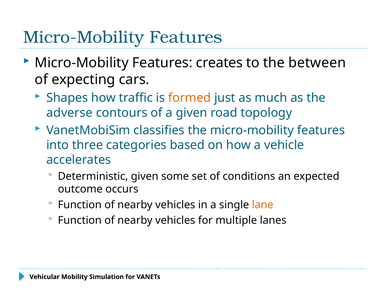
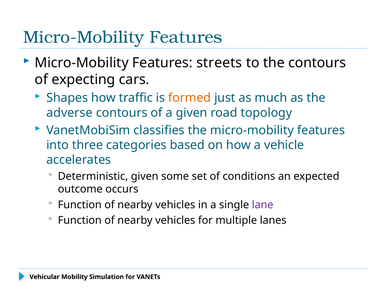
creates: creates -> streets
the between: between -> contours
lane colour: orange -> purple
